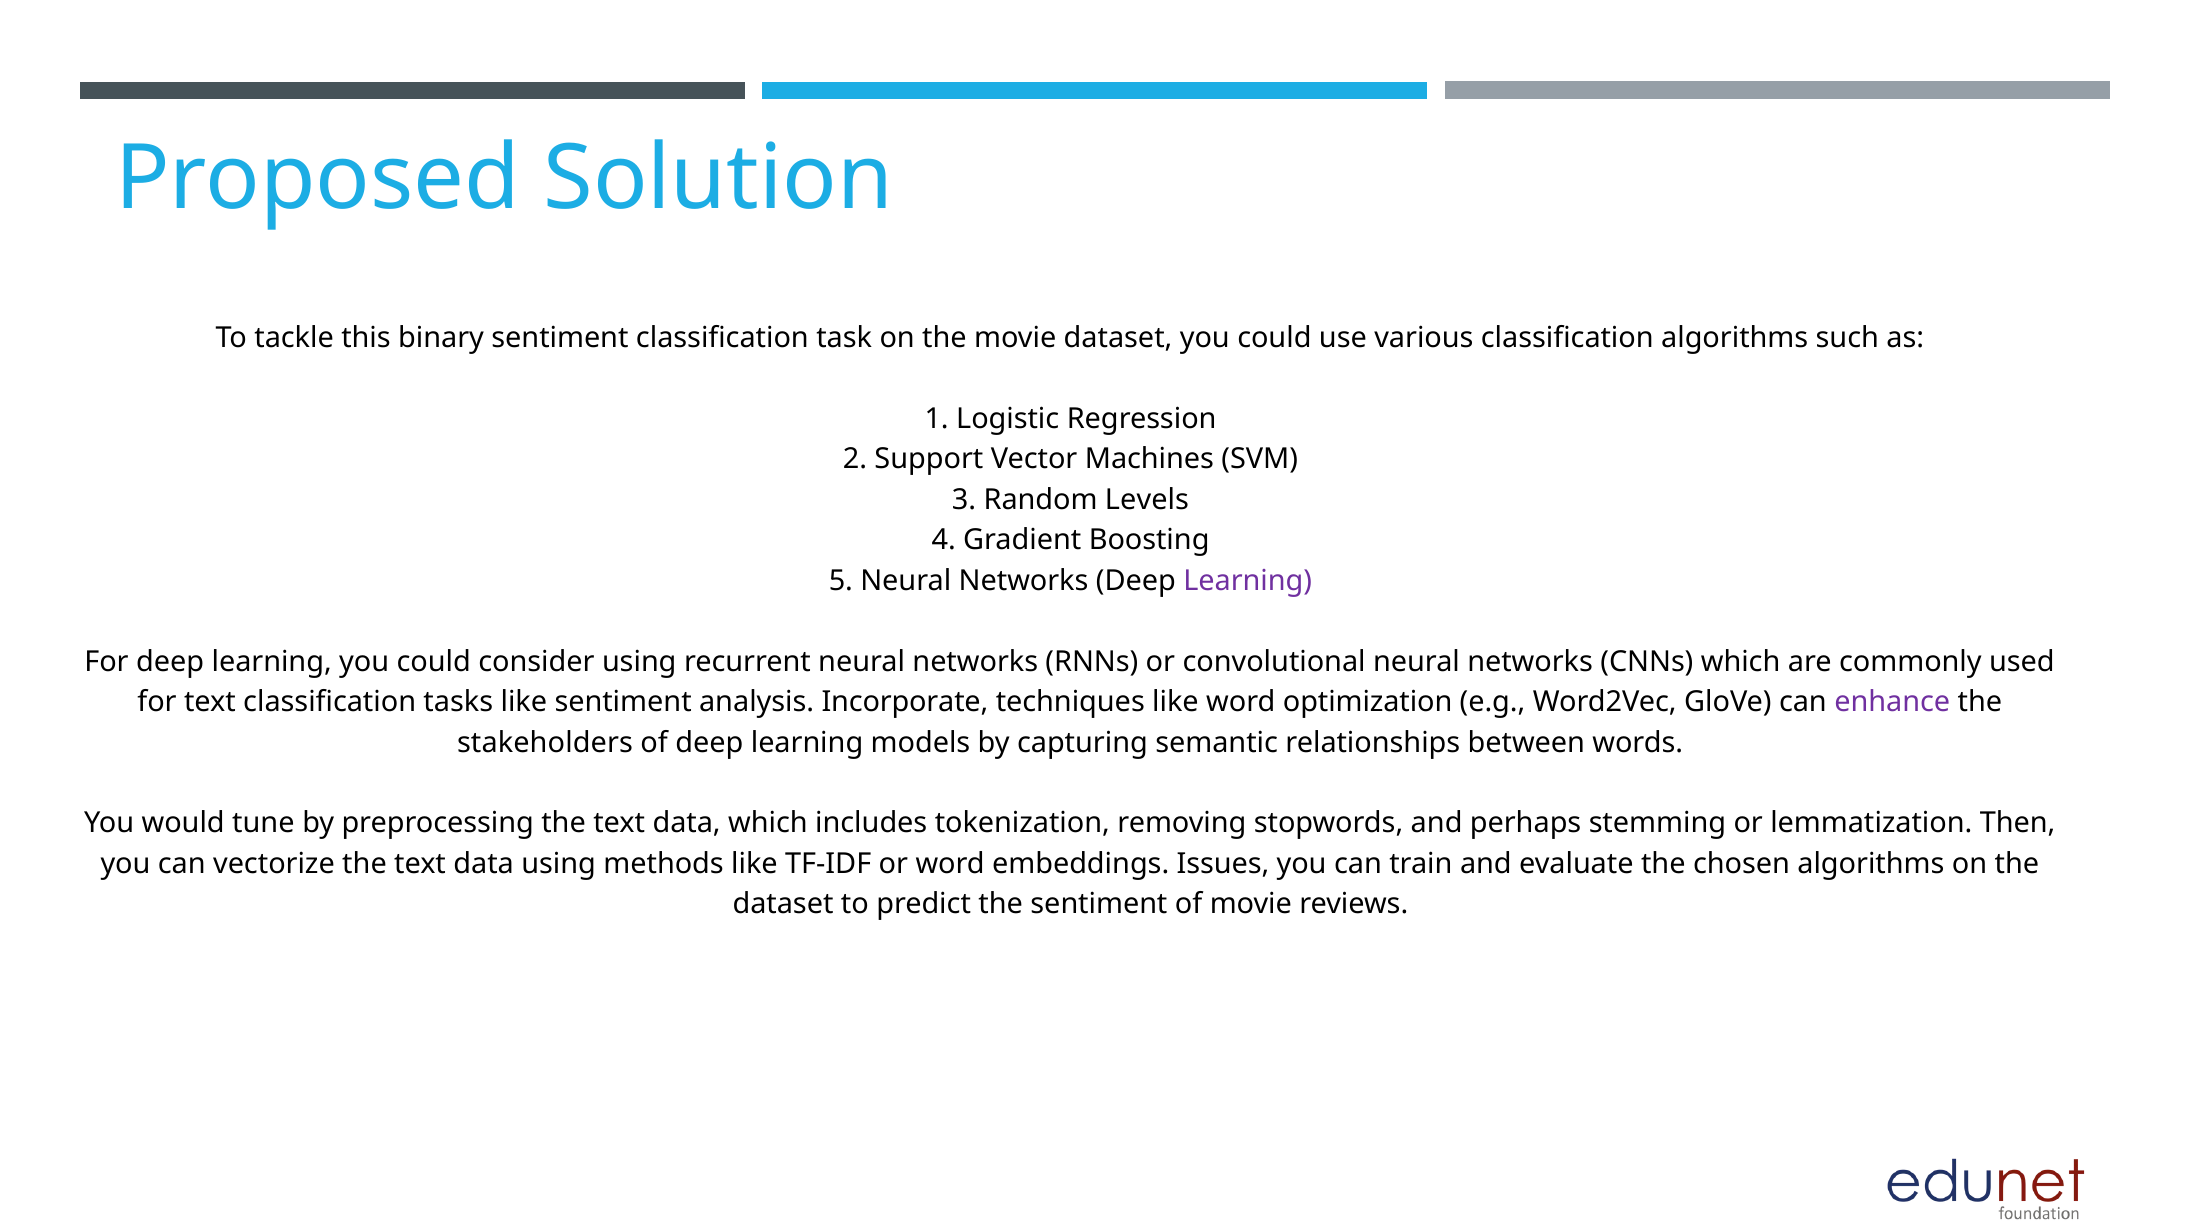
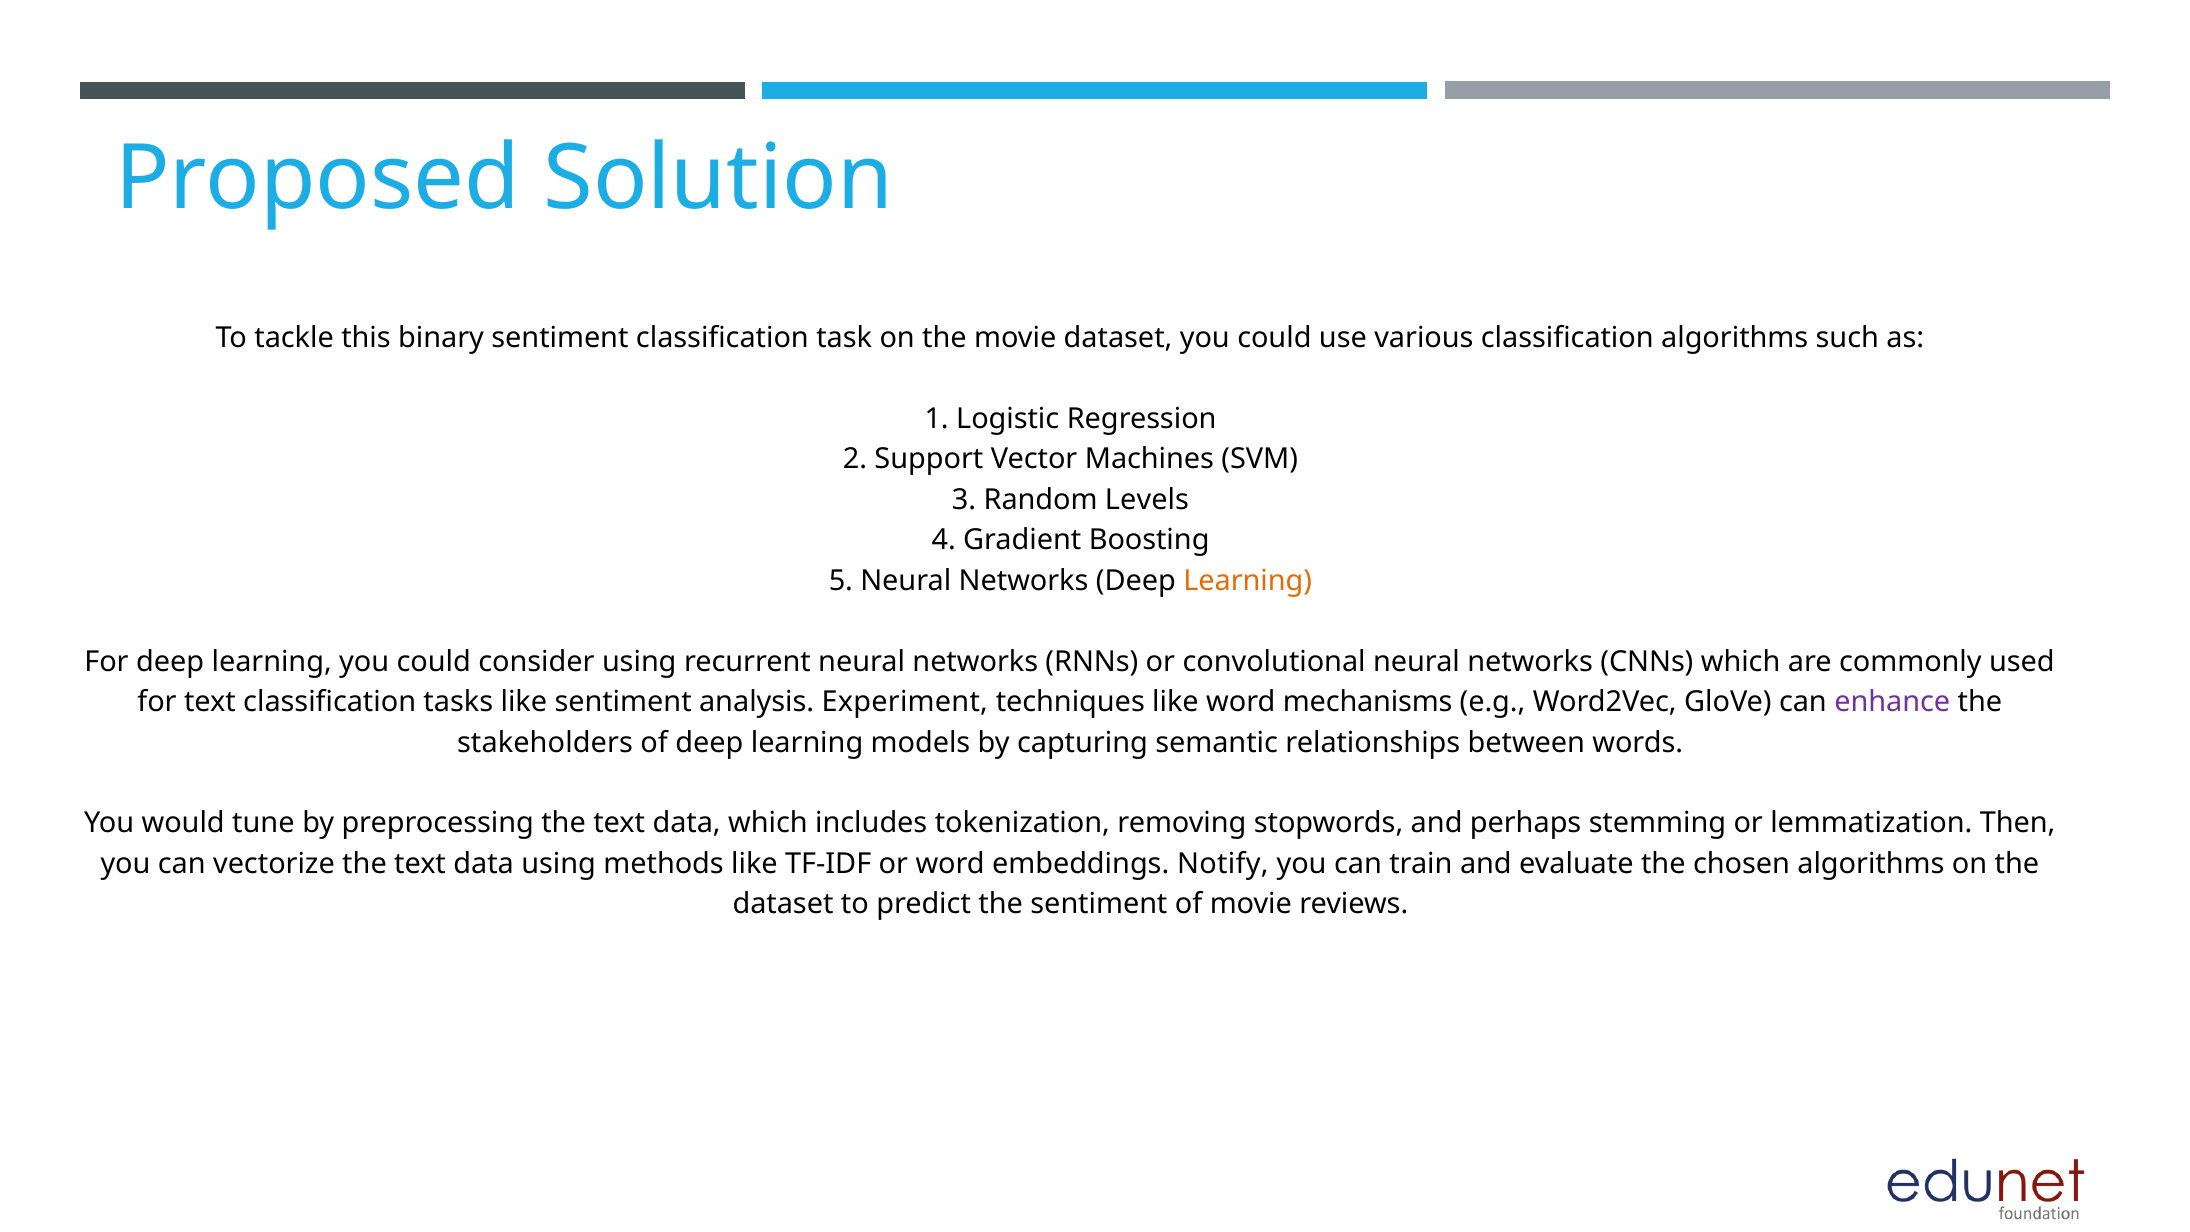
Learning at (1248, 581) colour: purple -> orange
Incorporate: Incorporate -> Experiment
optimization: optimization -> mechanisms
Issues: Issues -> Notify
